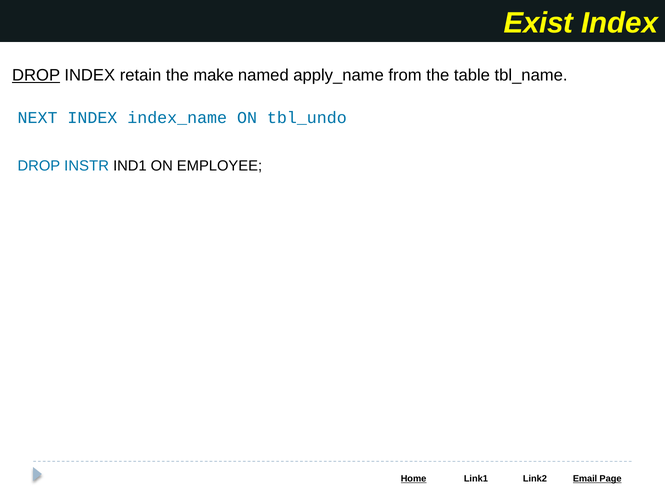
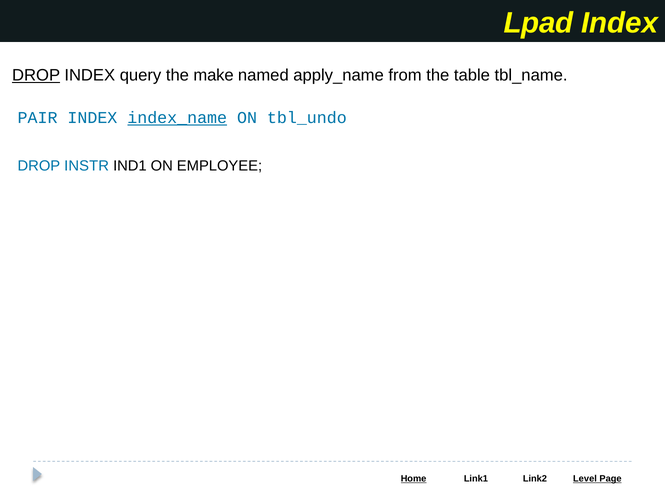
Exist: Exist -> Lpad
retain: retain -> query
NEXT: NEXT -> PAIR
index_name underline: none -> present
Email: Email -> Level
